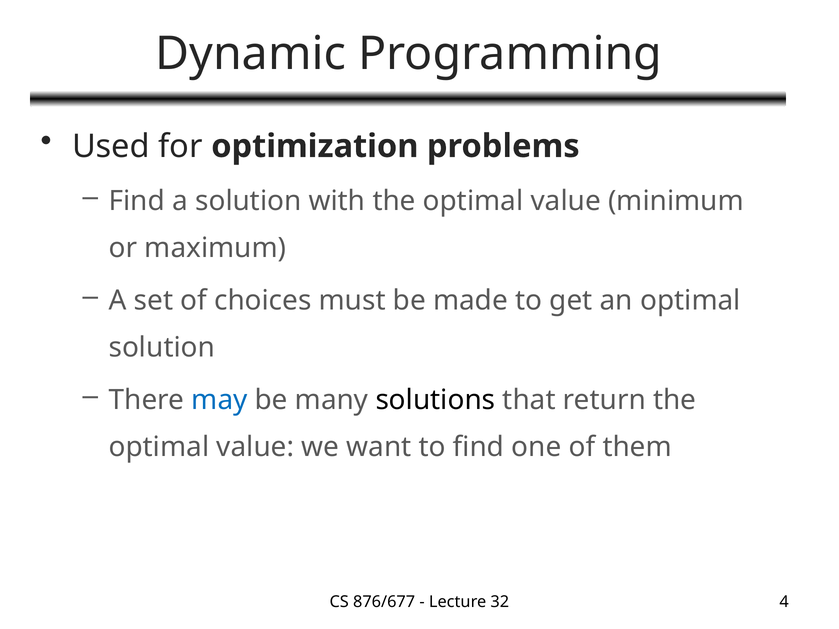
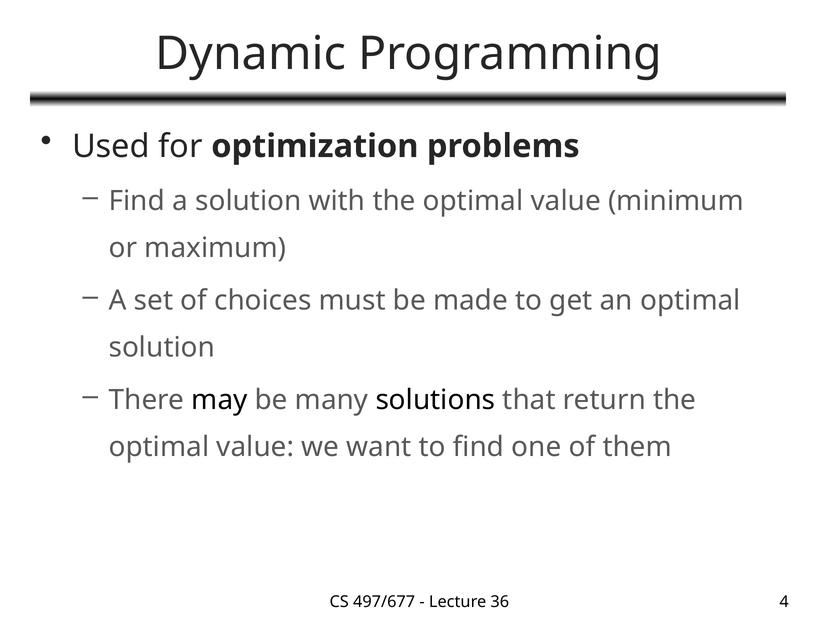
may colour: blue -> black
876/677: 876/677 -> 497/677
32: 32 -> 36
